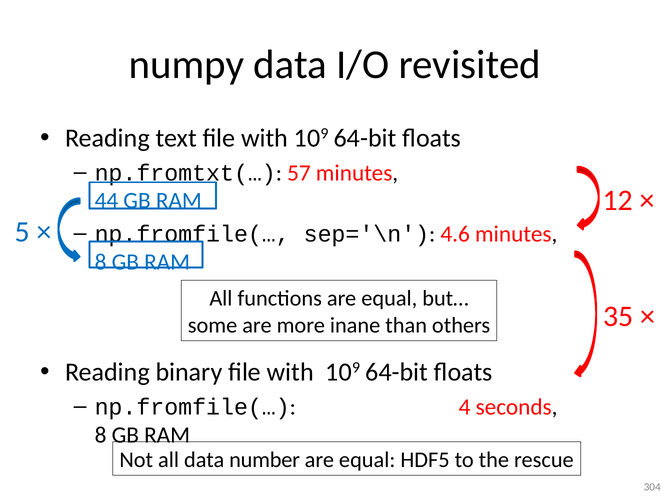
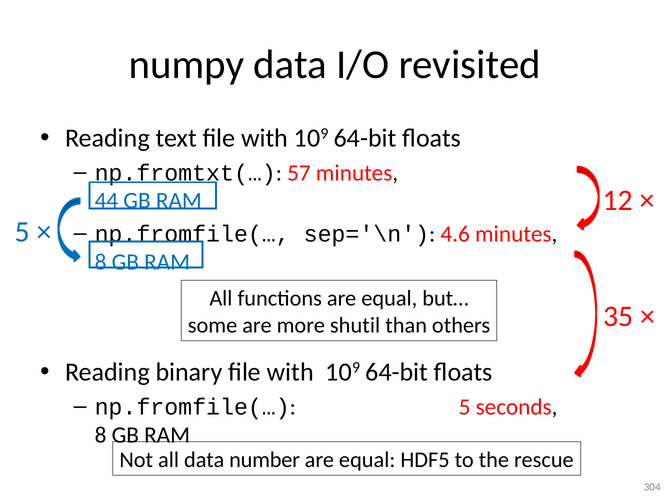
inane: inane -> shutil
np.fromfile(… 4: 4 -> 5
